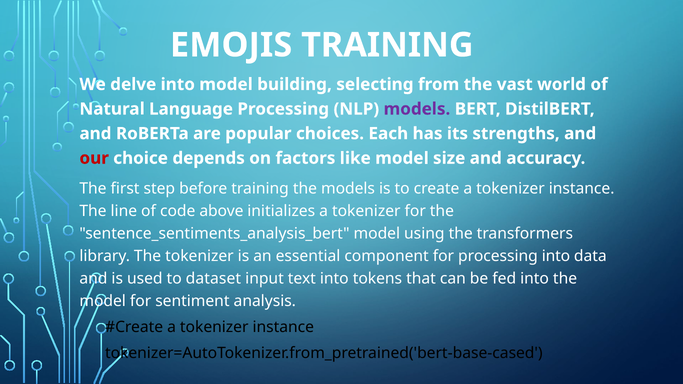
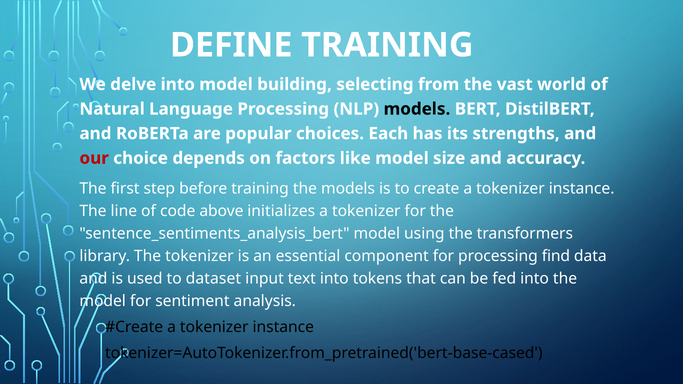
EMOJIS: EMOJIS -> DEFINE
models at (417, 109) colour: purple -> black
processing into: into -> find
